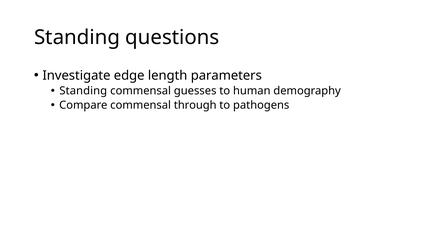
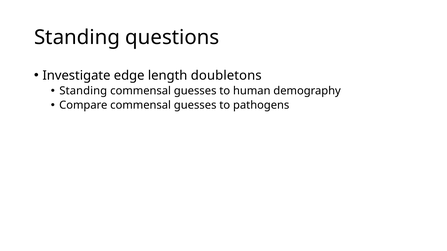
parameters: parameters -> doubletons
Compare commensal through: through -> guesses
